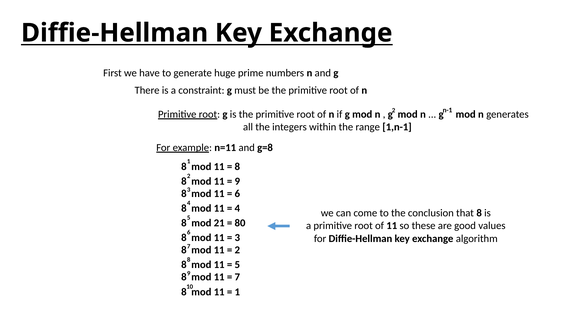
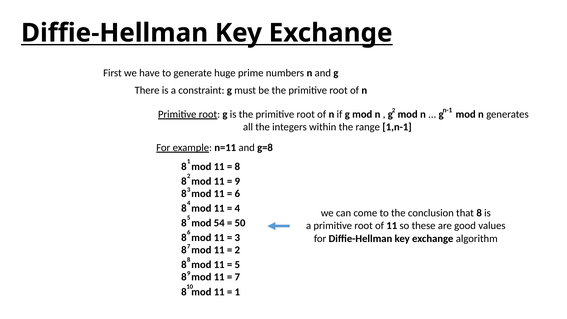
21: 21 -> 54
80: 80 -> 50
